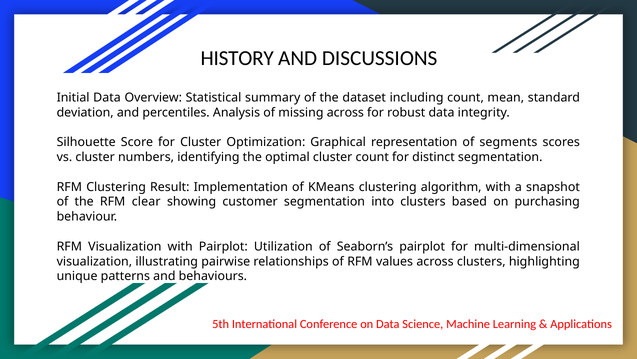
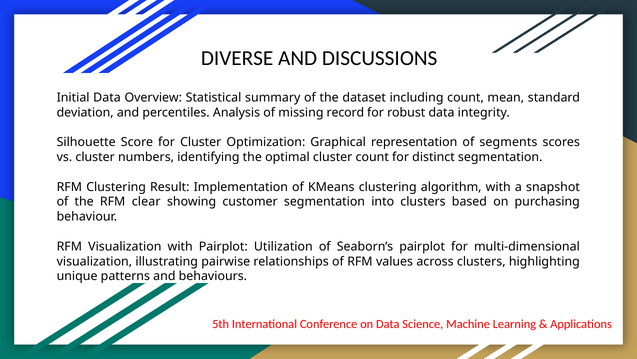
HISTORY: HISTORY -> DIVERSE
missing across: across -> record
